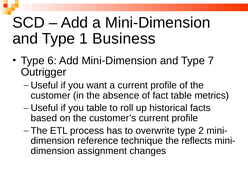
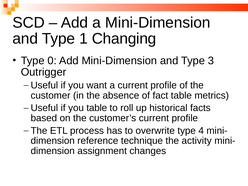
Business: Business -> Changing
6: 6 -> 0
7: 7 -> 3
2: 2 -> 4
reflects: reflects -> activity
